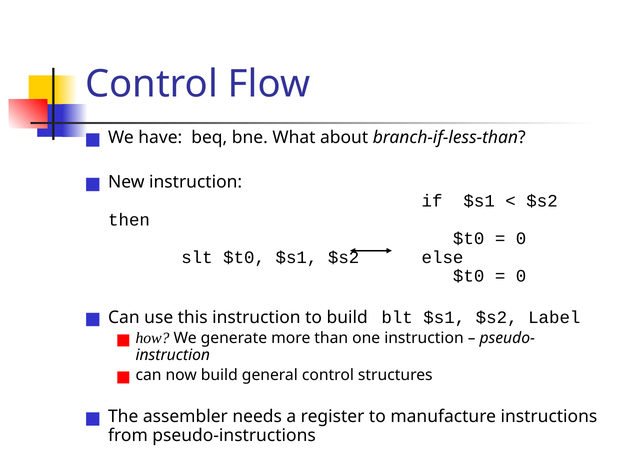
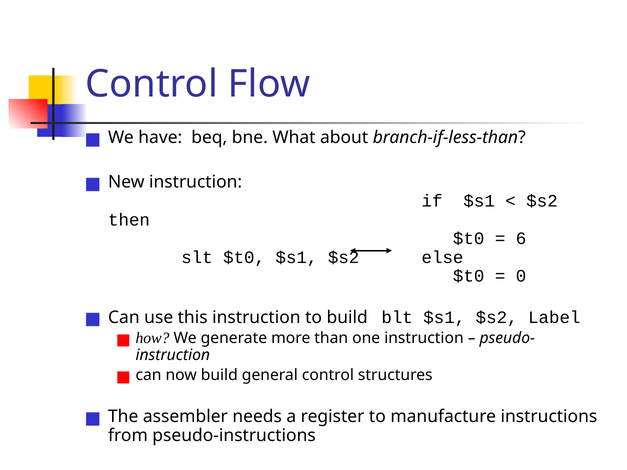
0 at (521, 239): 0 -> 6
